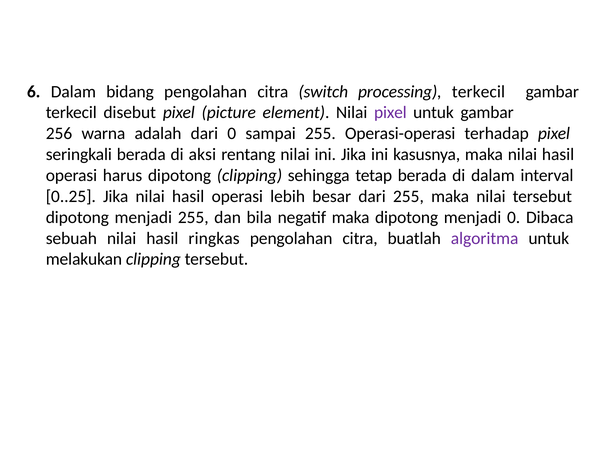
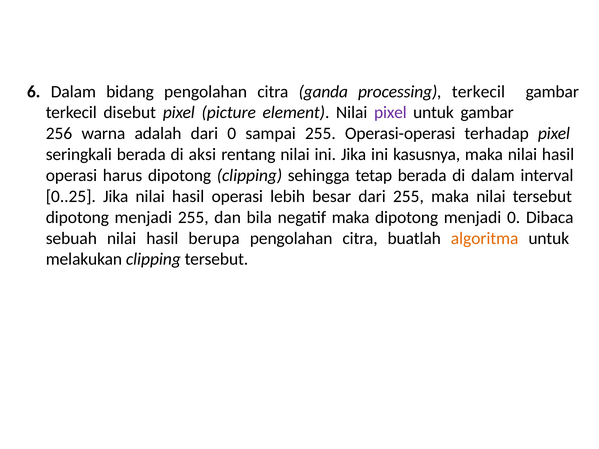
switch: switch -> ganda
ringkas: ringkas -> berupa
algoritma colour: purple -> orange
